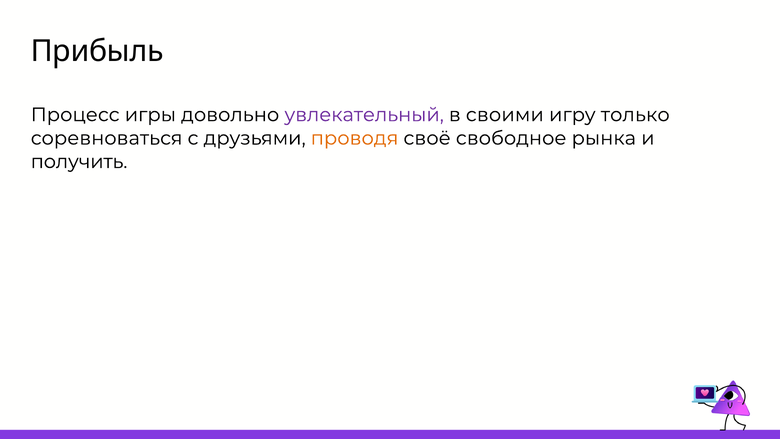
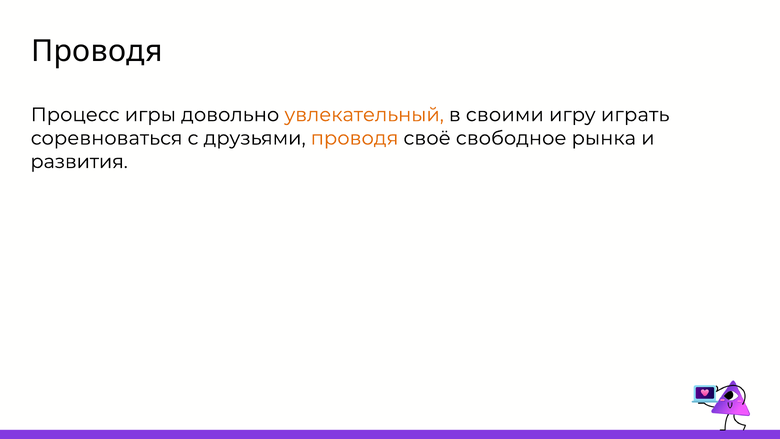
Прибыль at (97, 51): Прибыль -> Проводя
увлекательный colour: purple -> orange
только: только -> играть
получить: получить -> развития
